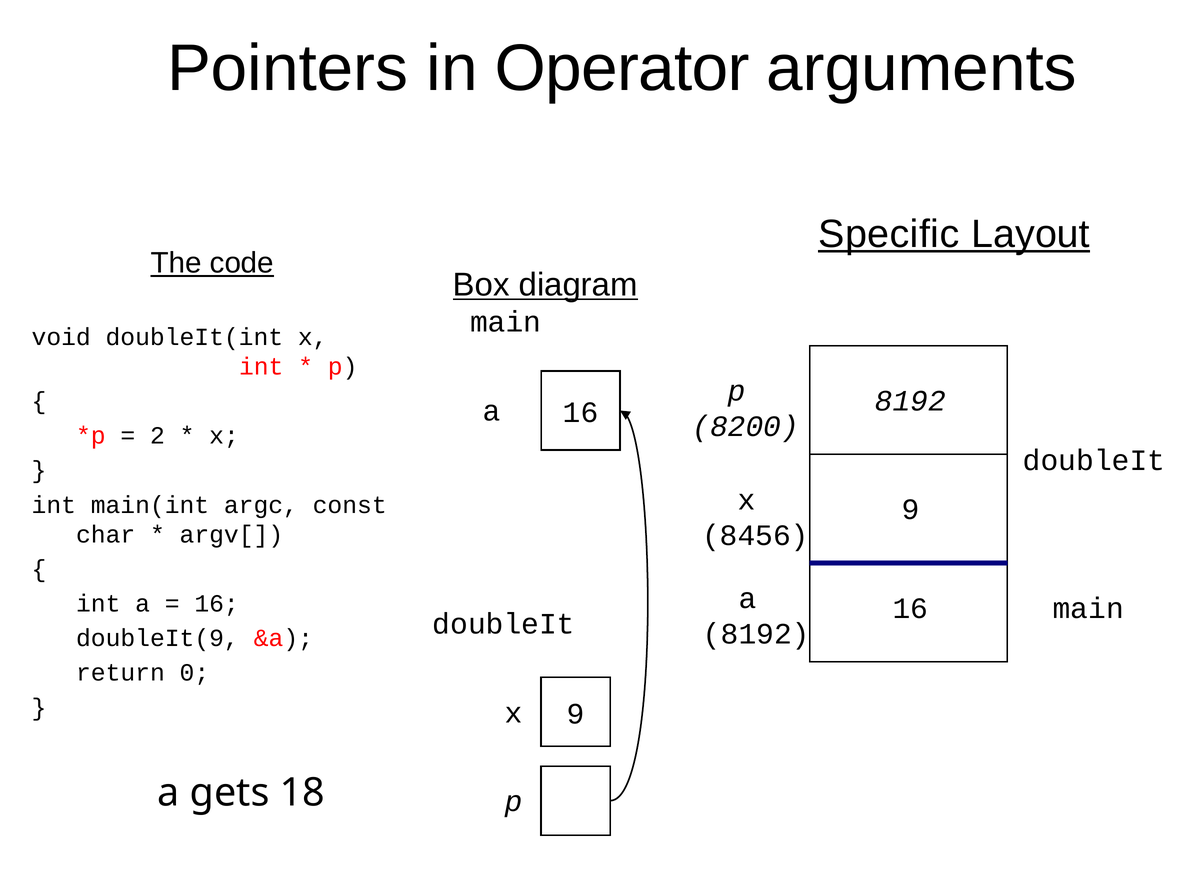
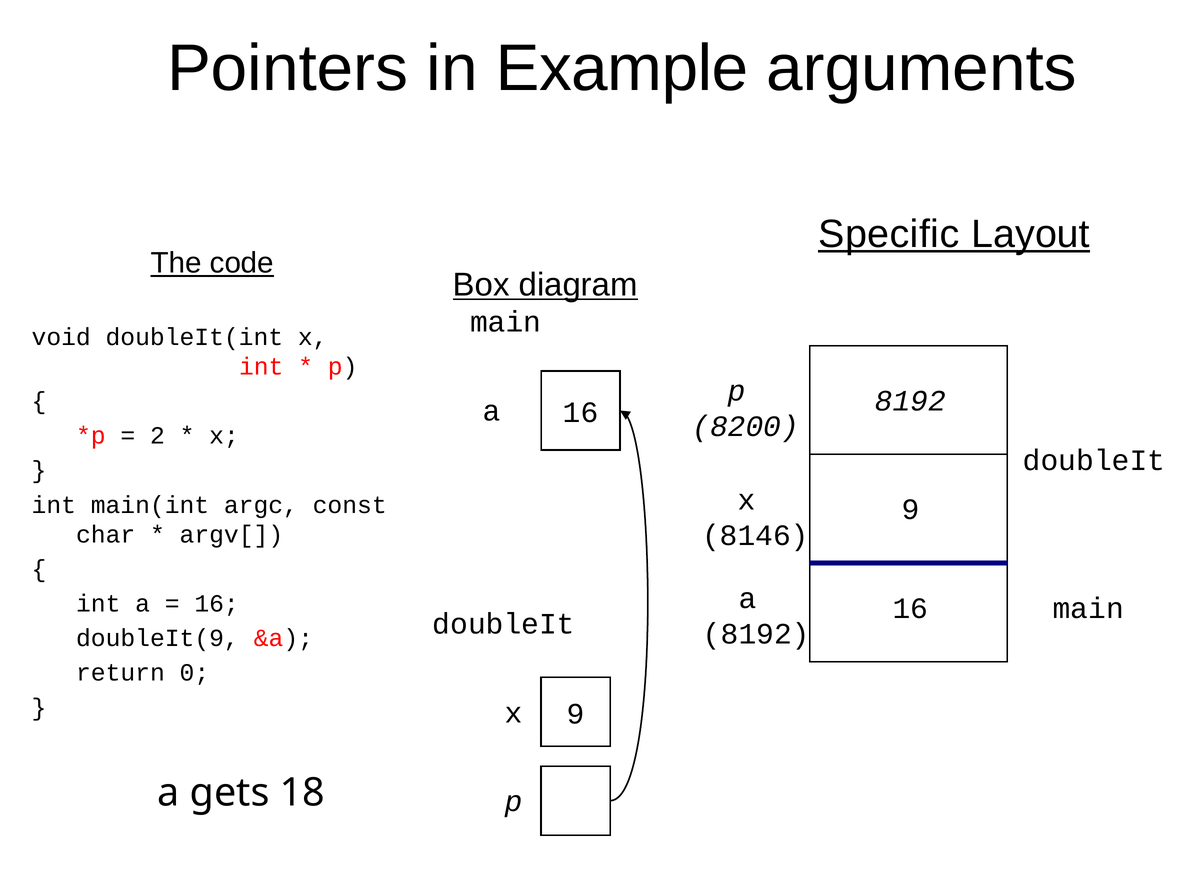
Operator: Operator -> Example
8456: 8456 -> 8146
